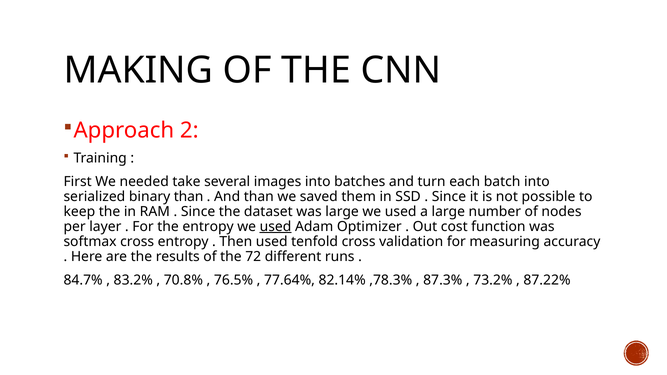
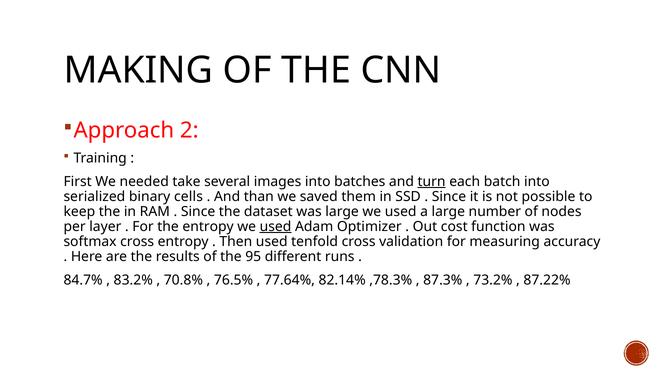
turn underline: none -> present
binary than: than -> cells
72: 72 -> 95
